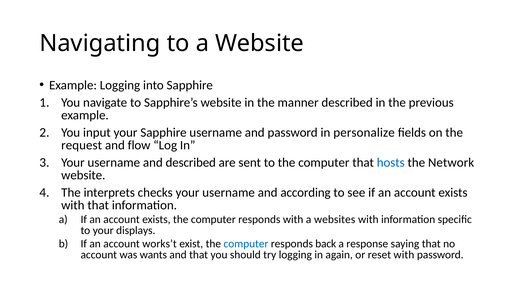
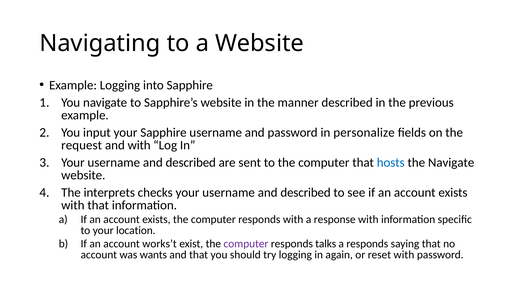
and flow: flow -> with
the Network: Network -> Navigate
according at (306, 192): according -> described
websites: websites -> response
displays: displays -> location
computer at (246, 244) colour: blue -> purple
back: back -> talks
a response: response -> responds
